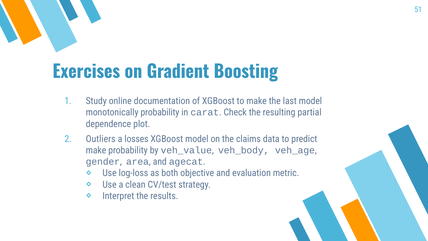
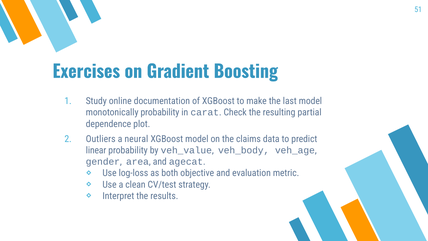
losses: losses -> neural
make at (96, 150): make -> linear
